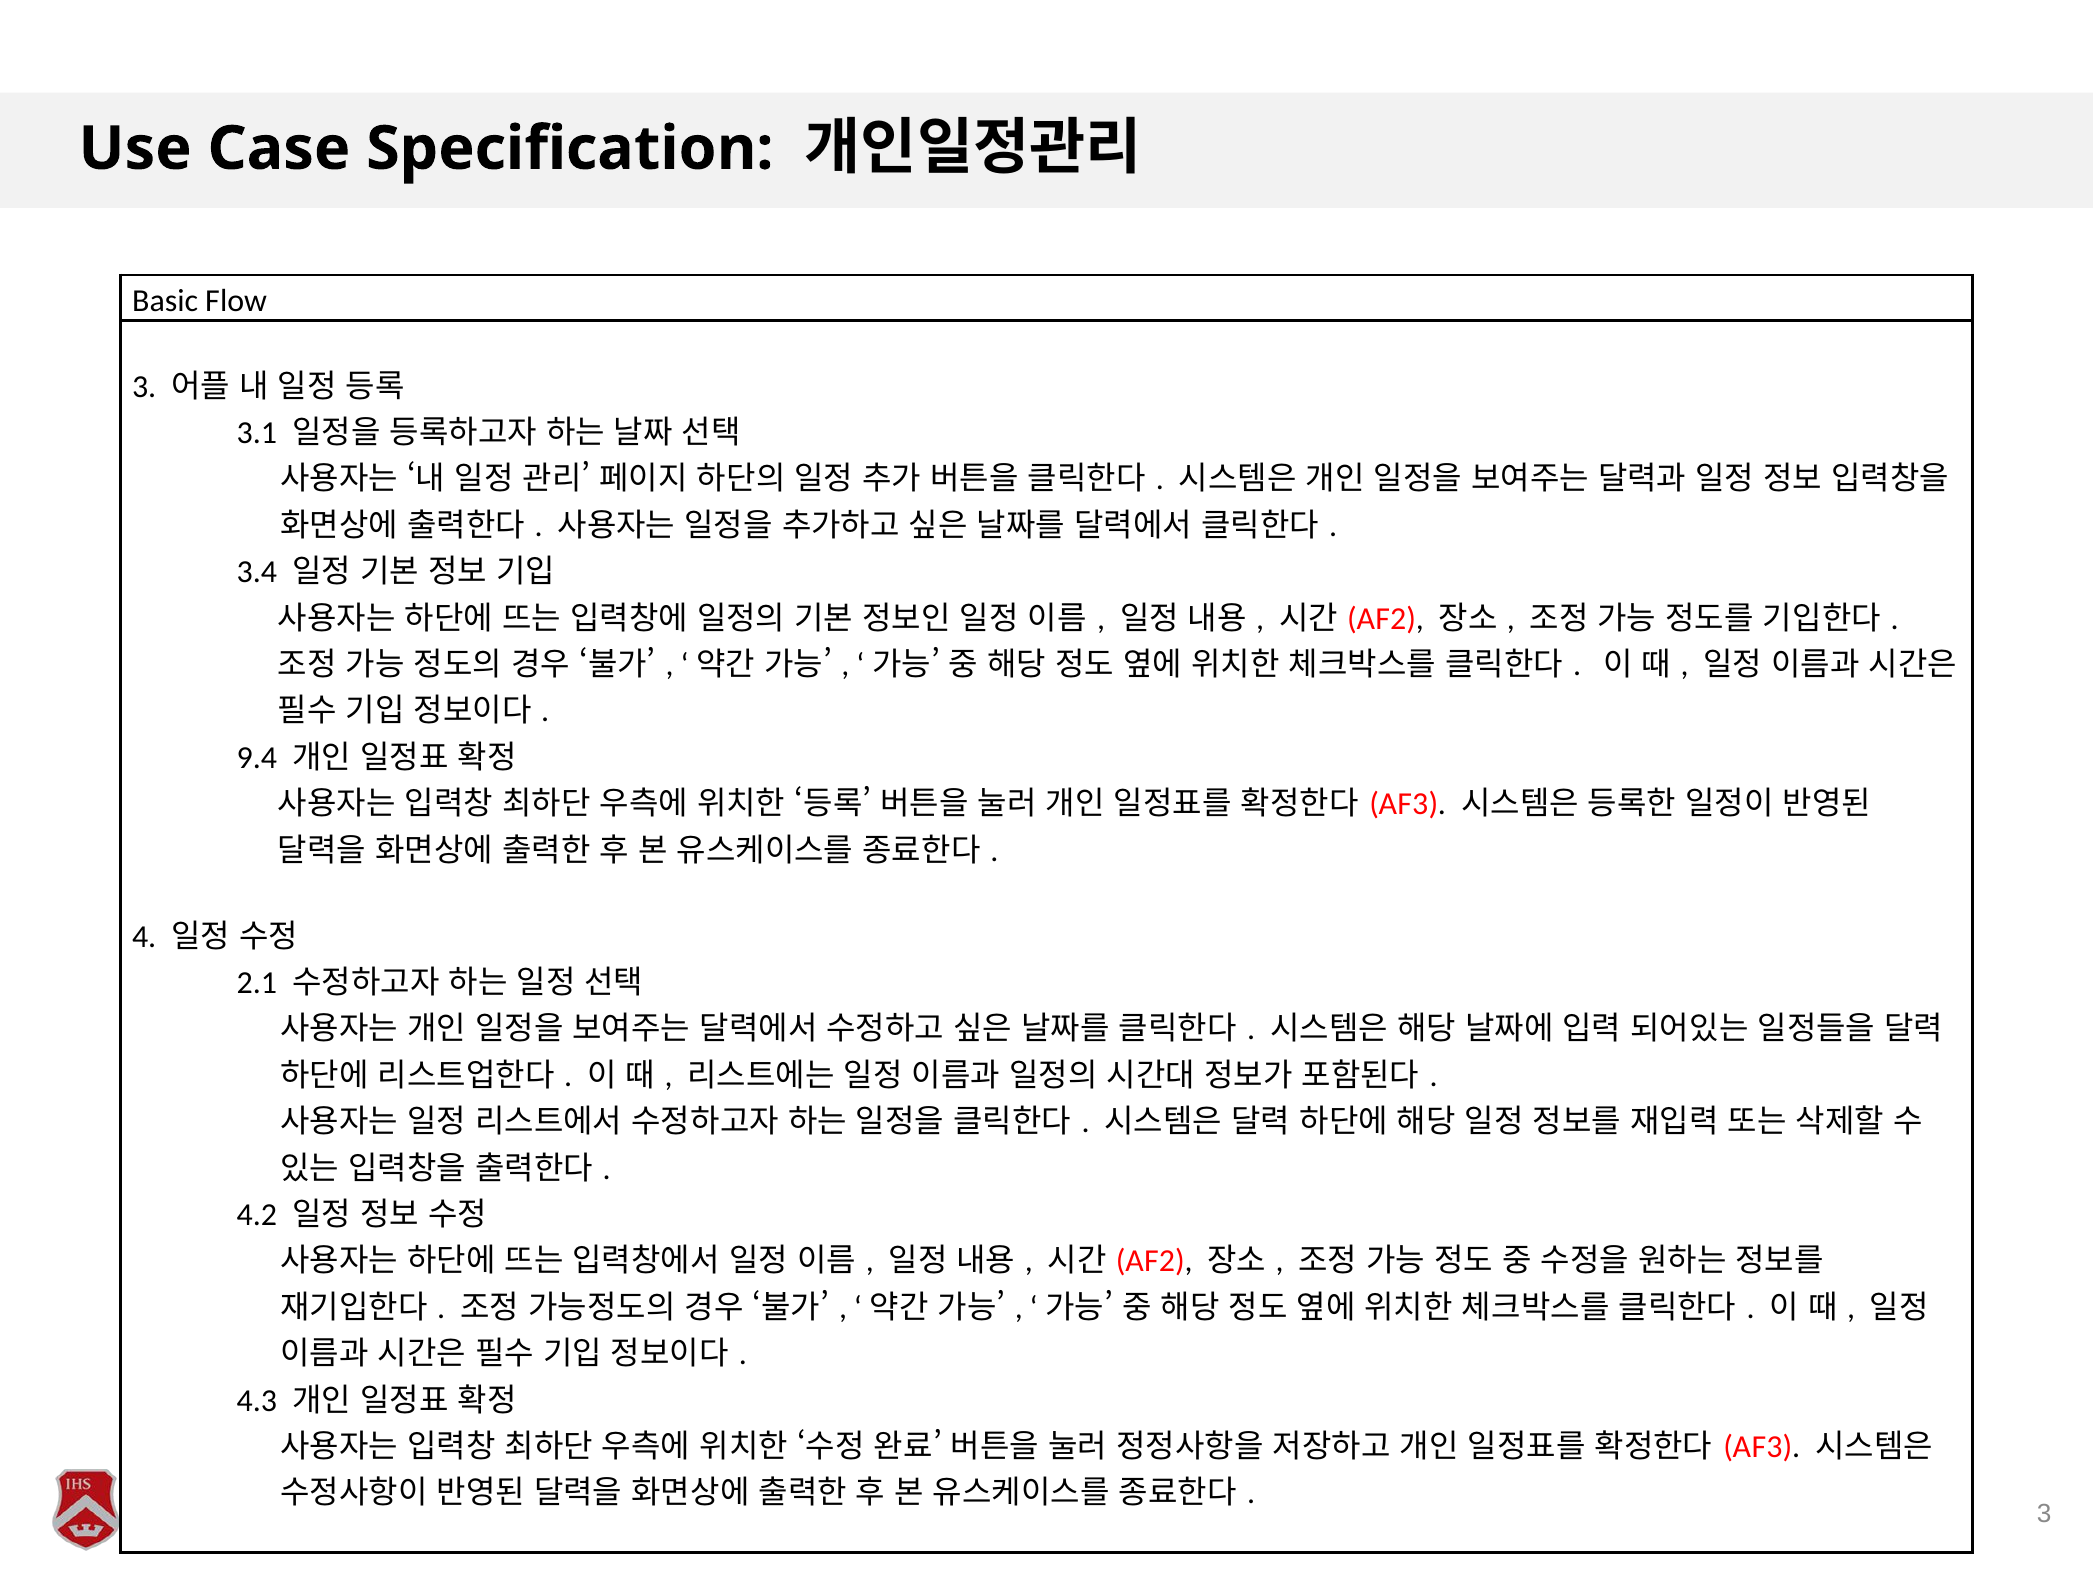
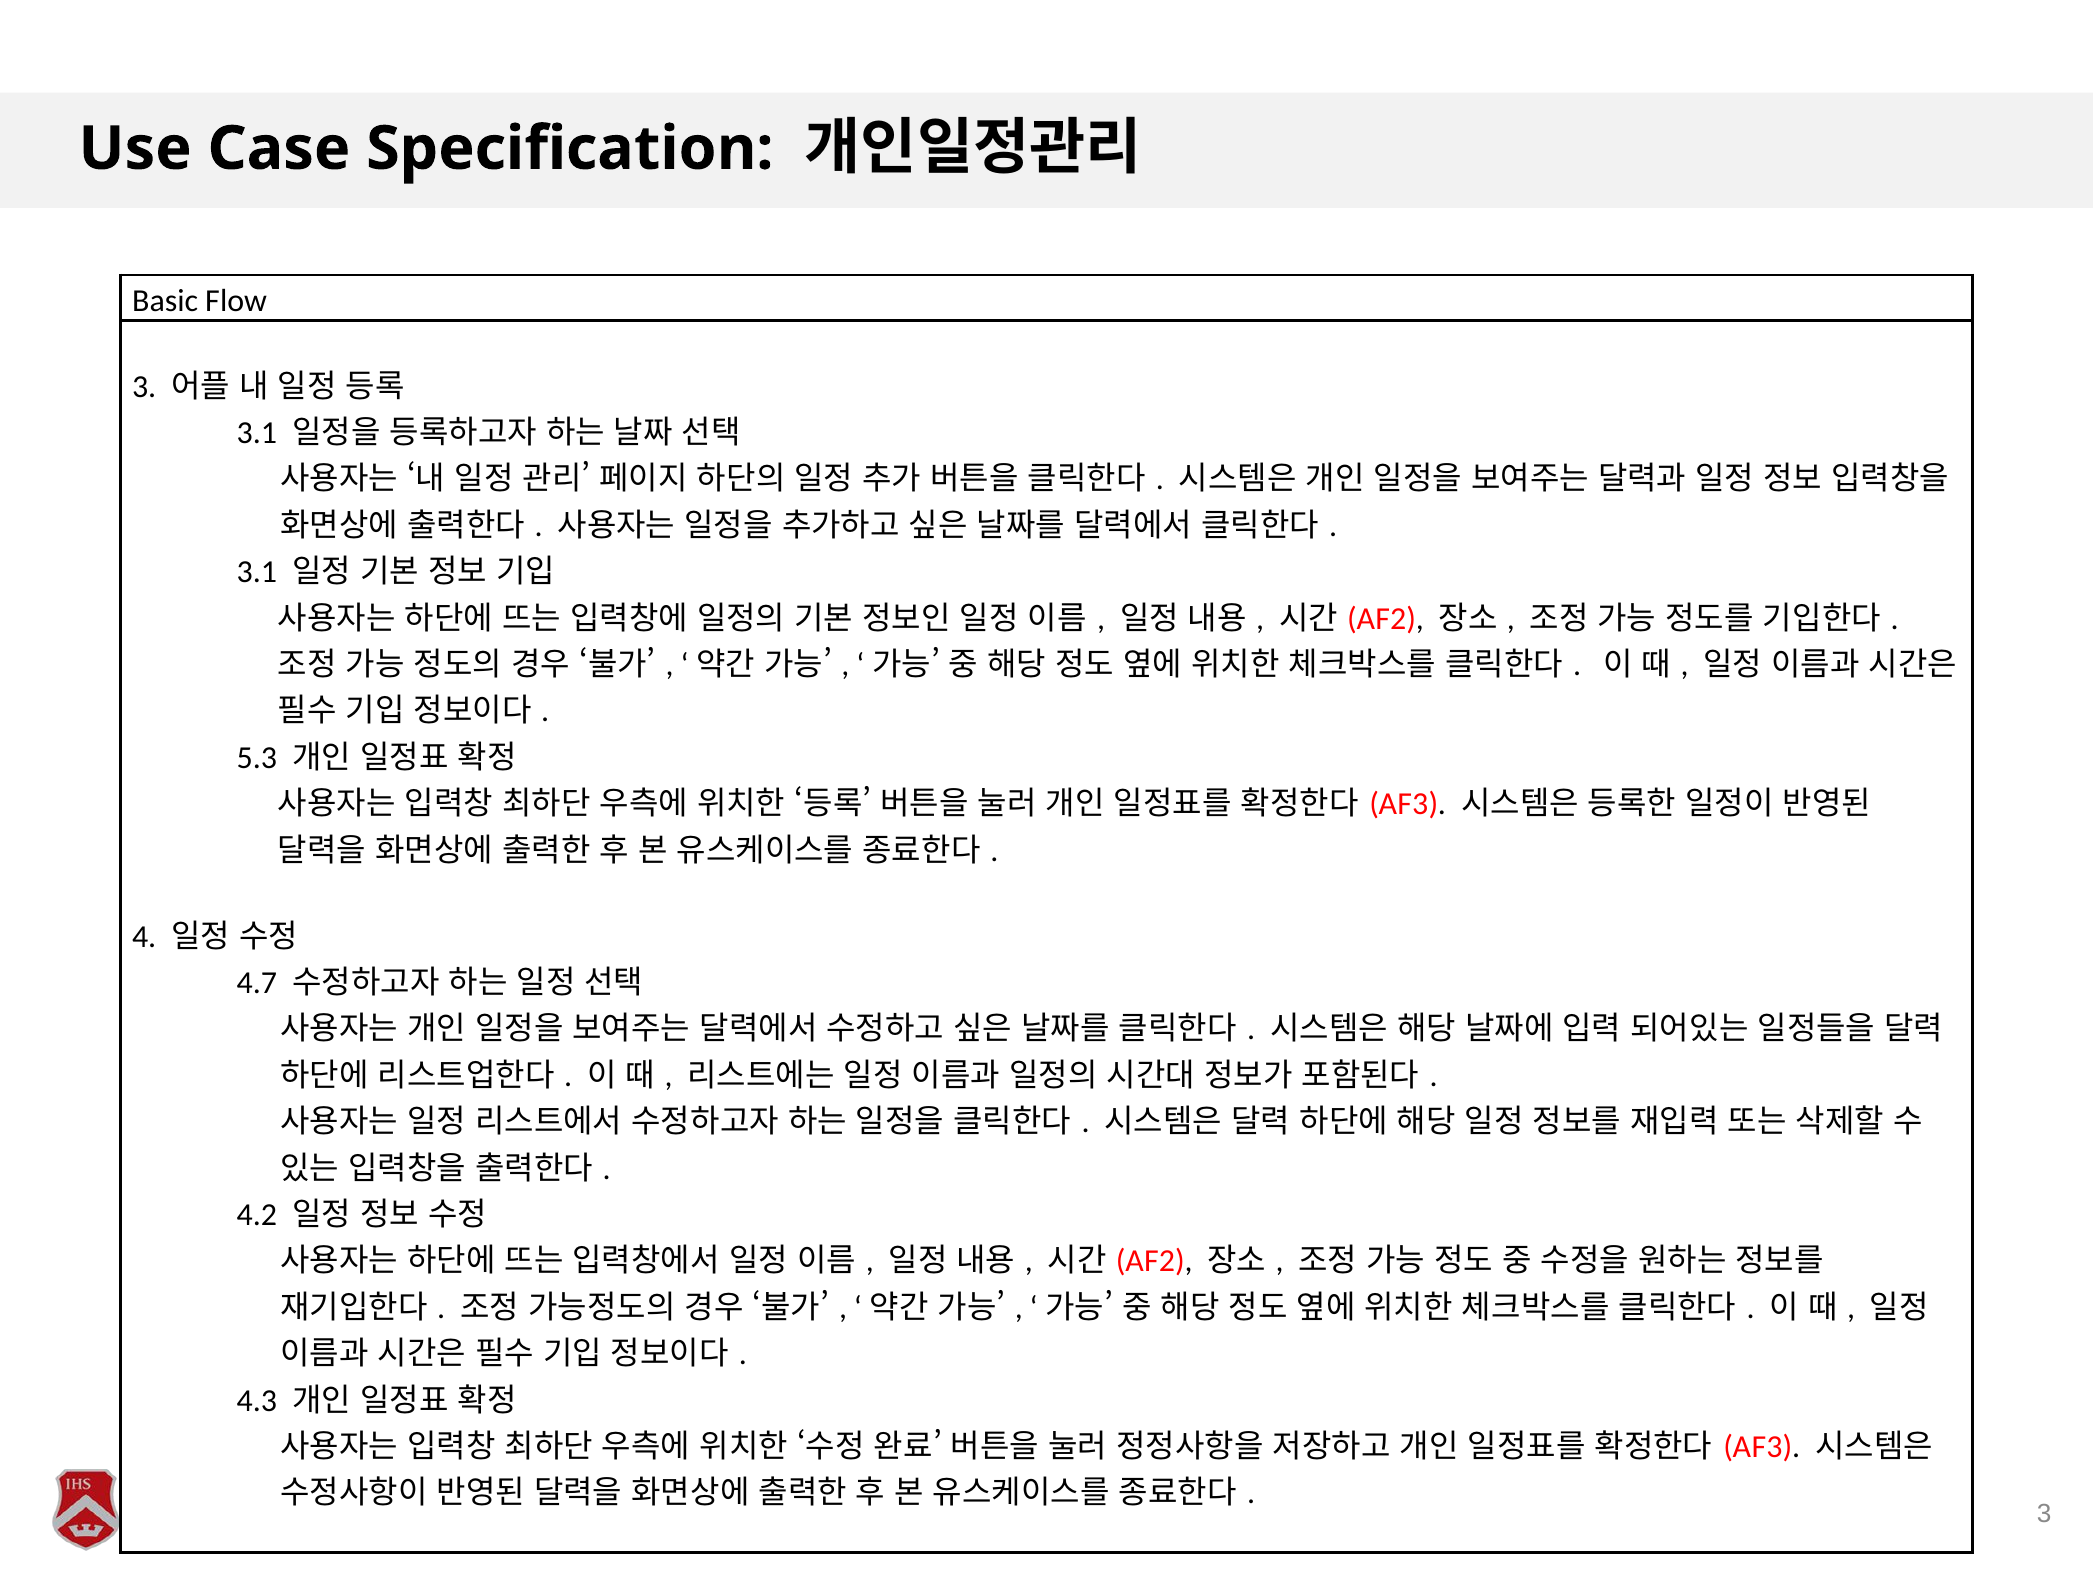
3.4 at (257, 572): 3.4 -> 3.1
9.4: 9.4 -> 5.3
2.1: 2.1 -> 4.7
